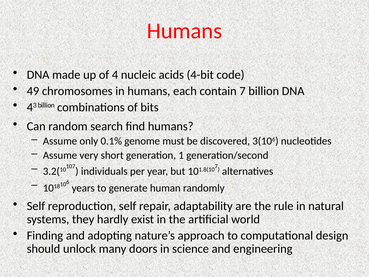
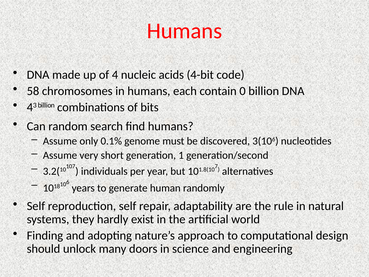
49: 49 -> 58
contain 7: 7 -> 0
